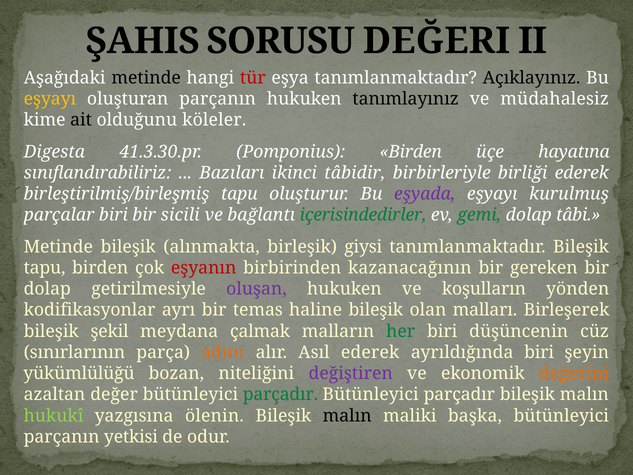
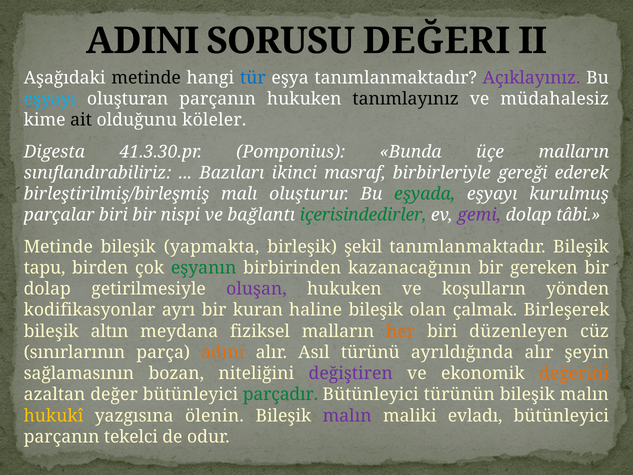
ŞAHIS: ŞAHIS -> ADINI
tür colour: red -> blue
Açıklayınız colour: black -> purple
eşyayı at (50, 99) colour: yellow -> light blue
Pomponius Birden: Birden -> Bunda
üçe hayatına: hayatına -> malların
tâbidir: tâbidir -> masraf
birliği: birliği -> gereği
birleştirilmiş/birleşmiş tapu: tapu -> malı
eşyada colour: purple -> green
sicili: sicili -> nispi
gemi colour: green -> purple
alınmakta: alınmakta -> yapmakta
giysi: giysi -> şekil
eşyanın colour: red -> green
temas: temas -> kuran
malları: malları -> çalmak
şekil: şekil -> altın
çalmak: çalmak -> fiziksel
her colour: green -> orange
düşüncenin: düşüncenin -> düzenleyen
Asıl ederek: ederek -> türünü
ayrıldığında biri: biri -> alır
yükümlülüğü: yükümlülüğü -> sağlamasının
parçadır at (459, 394): parçadır -> türünün
hukukî colour: light green -> yellow
malın at (347, 416) colour: black -> purple
başka: başka -> evladı
yetkisi: yetkisi -> tekelci
